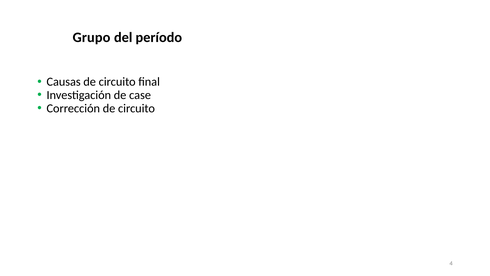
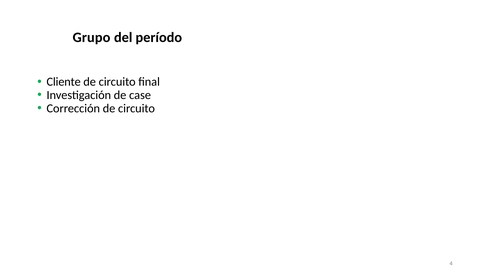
Causas: Causas -> Cliente
